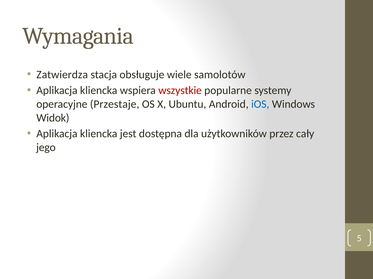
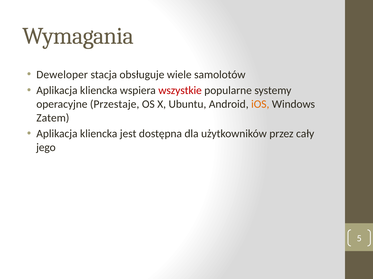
Zatwierdza: Zatwierdza -> Deweloper
iOS colour: blue -> orange
Widok: Widok -> Zatem
